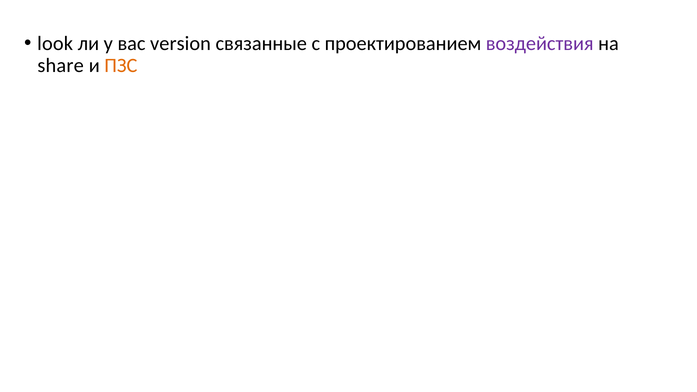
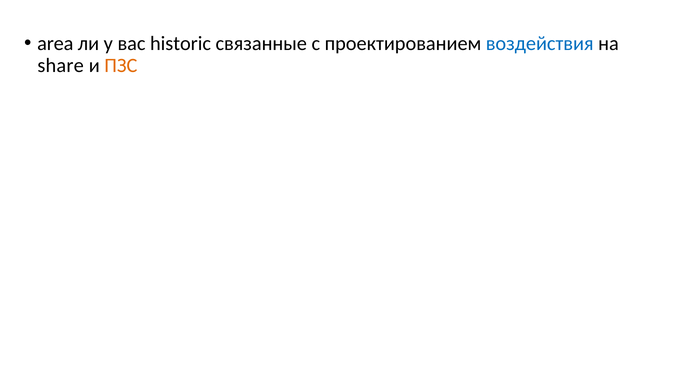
look: look -> area
version: version -> historic
воздействия colour: purple -> blue
